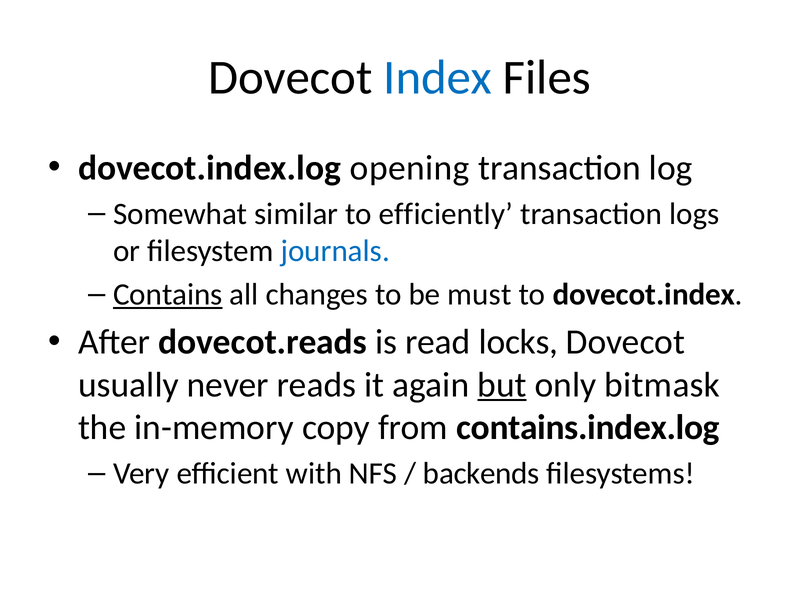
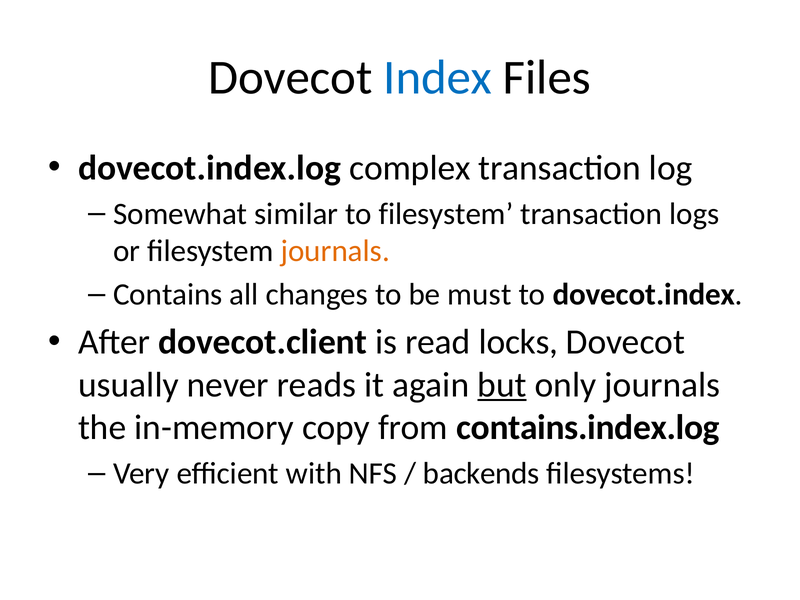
opening: opening -> complex
to efficiently: efficiently -> filesystem
journals at (335, 251) colour: blue -> orange
Contains underline: present -> none
dovecot.reads: dovecot.reads -> dovecot.client
only bitmask: bitmask -> journals
